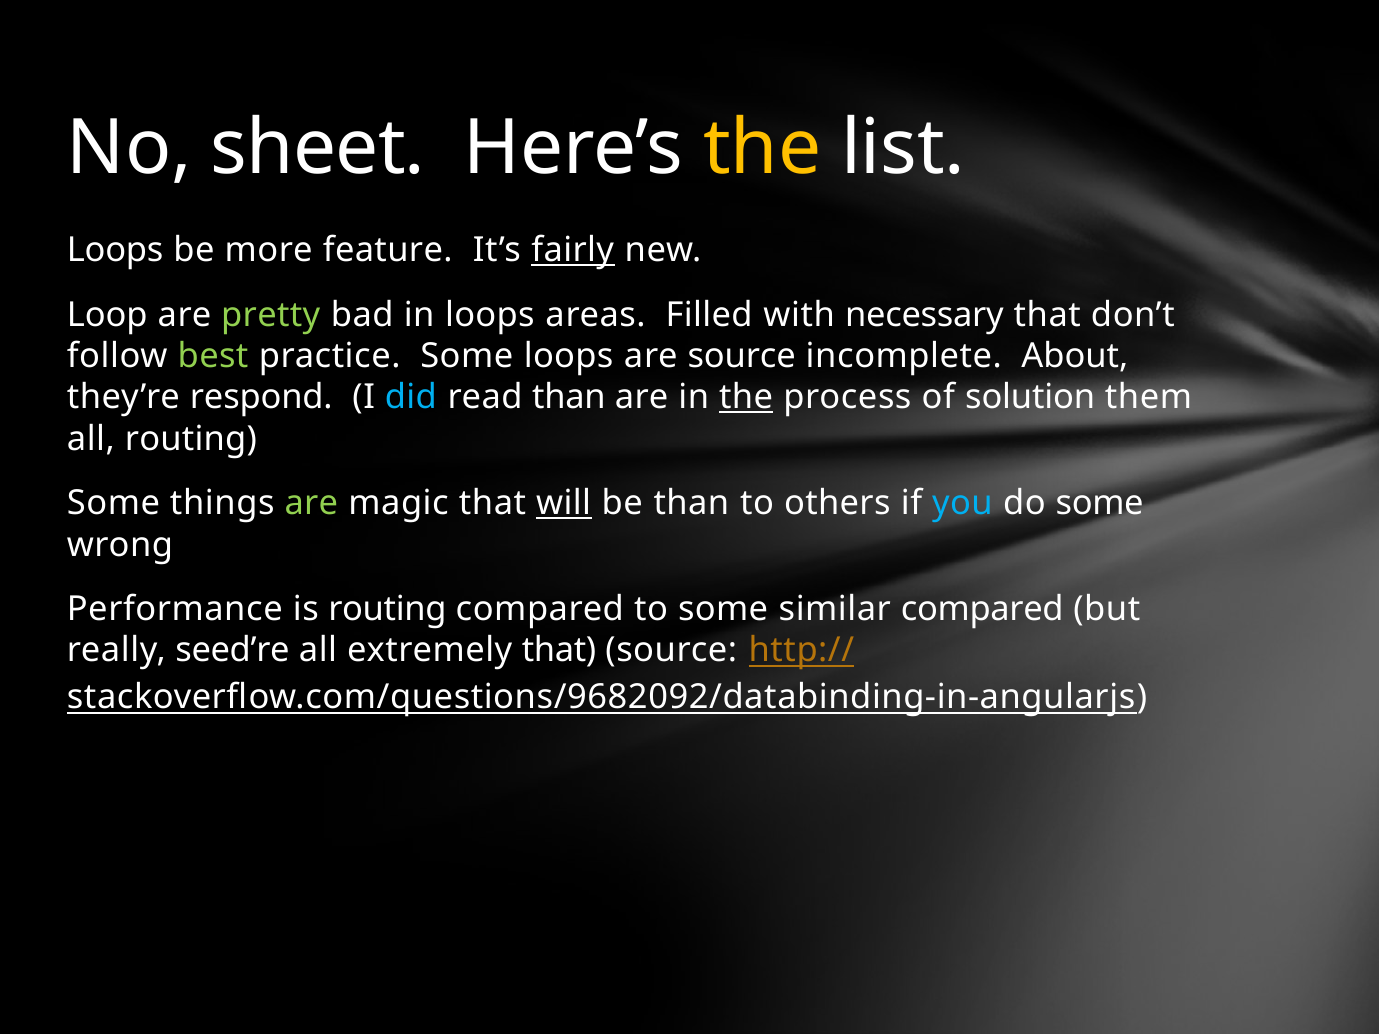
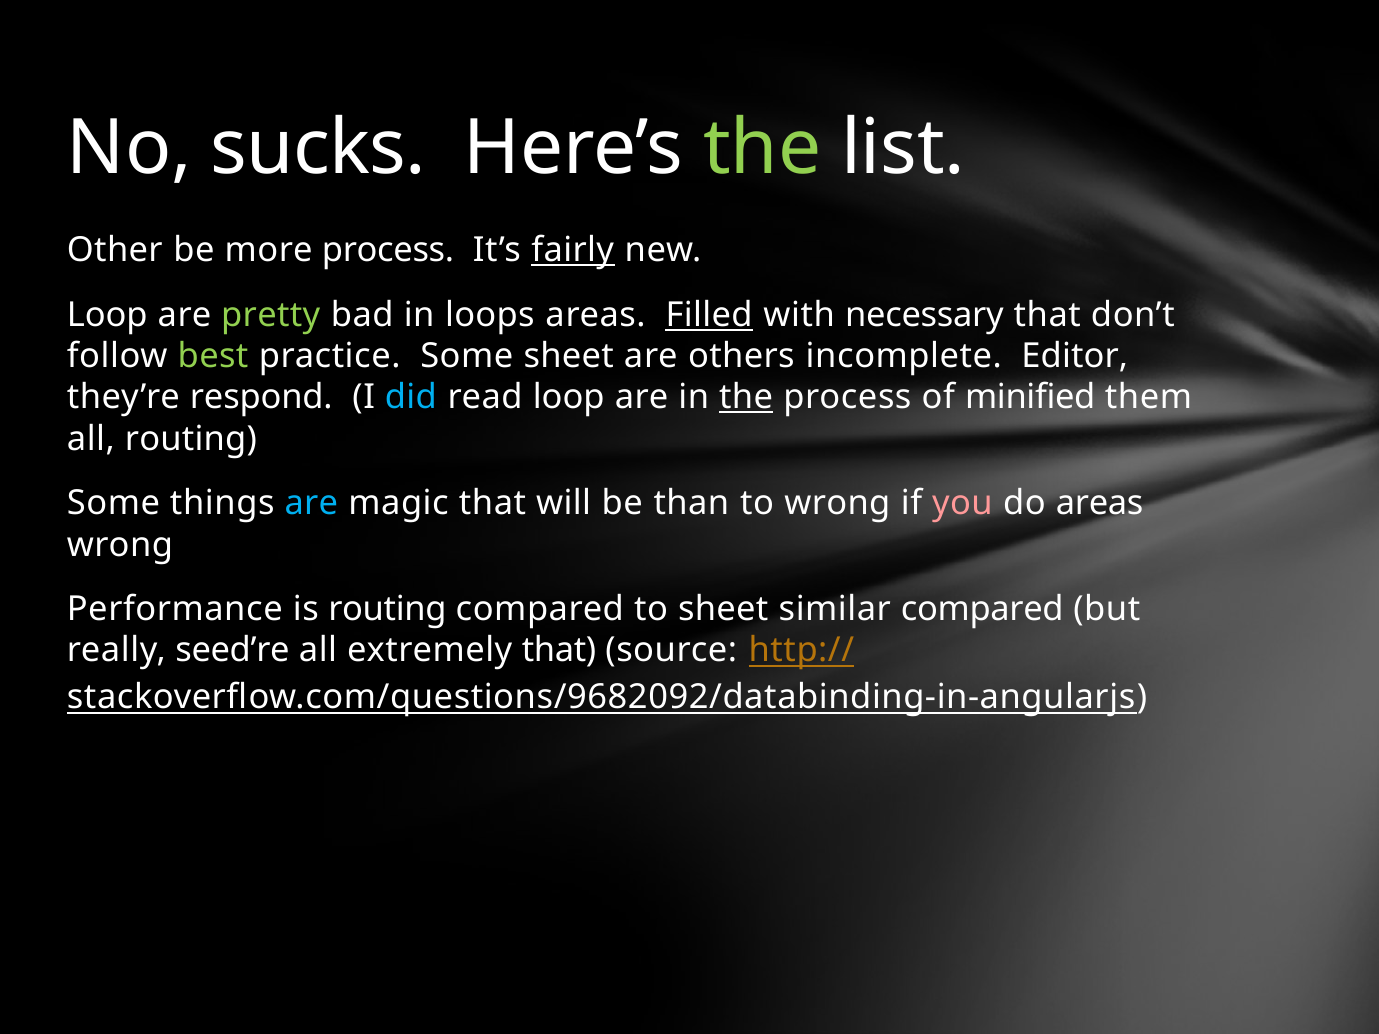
sheet: sheet -> sucks
the at (762, 148) colour: yellow -> light green
Loops at (115, 251): Loops -> Other
more feature: feature -> process
Filled underline: none -> present
Some loops: loops -> sheet
are source: source -> others
About: About -> Editor
read than: than -> loop
solution: solution -> minified
are at (311, 503) colour: light green -> light blue
will underline: present -> none
to others: others -> wrong
you colour: light blue -> pink
do some: some -> areas
to some: some -> sheet
